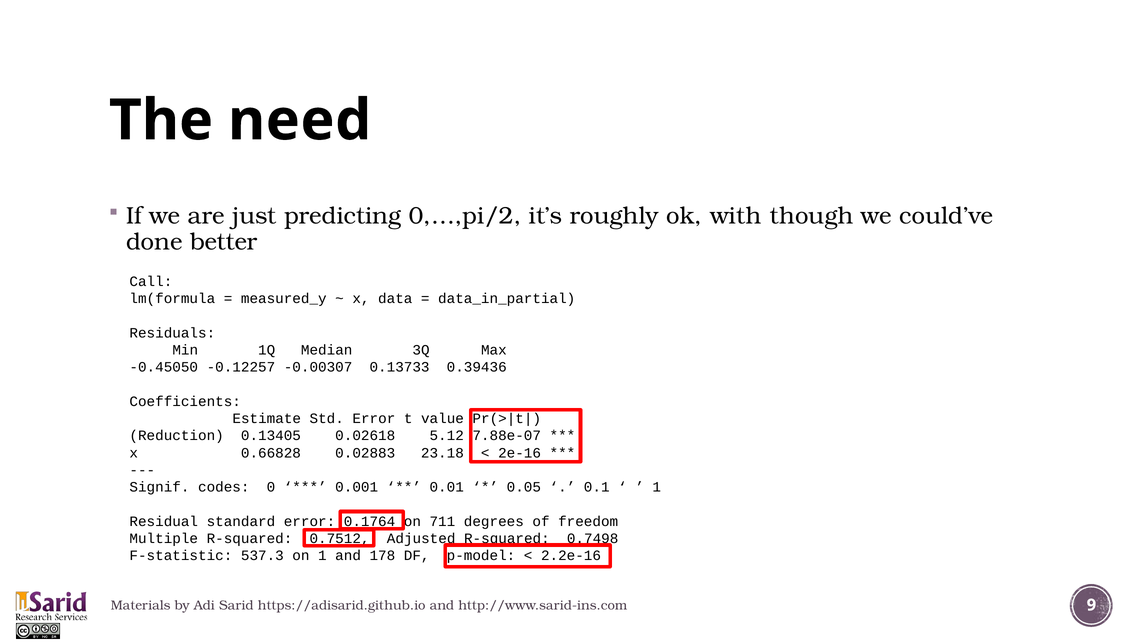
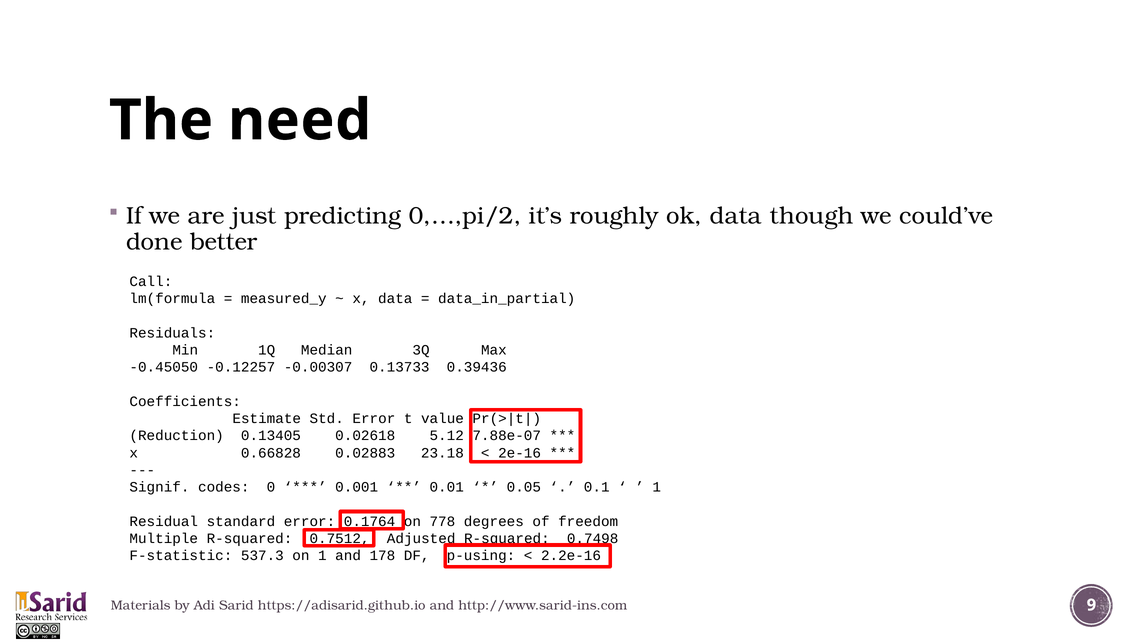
ok with: with -> data
711: 711 -> 778
p-model: p-model -> p-using
